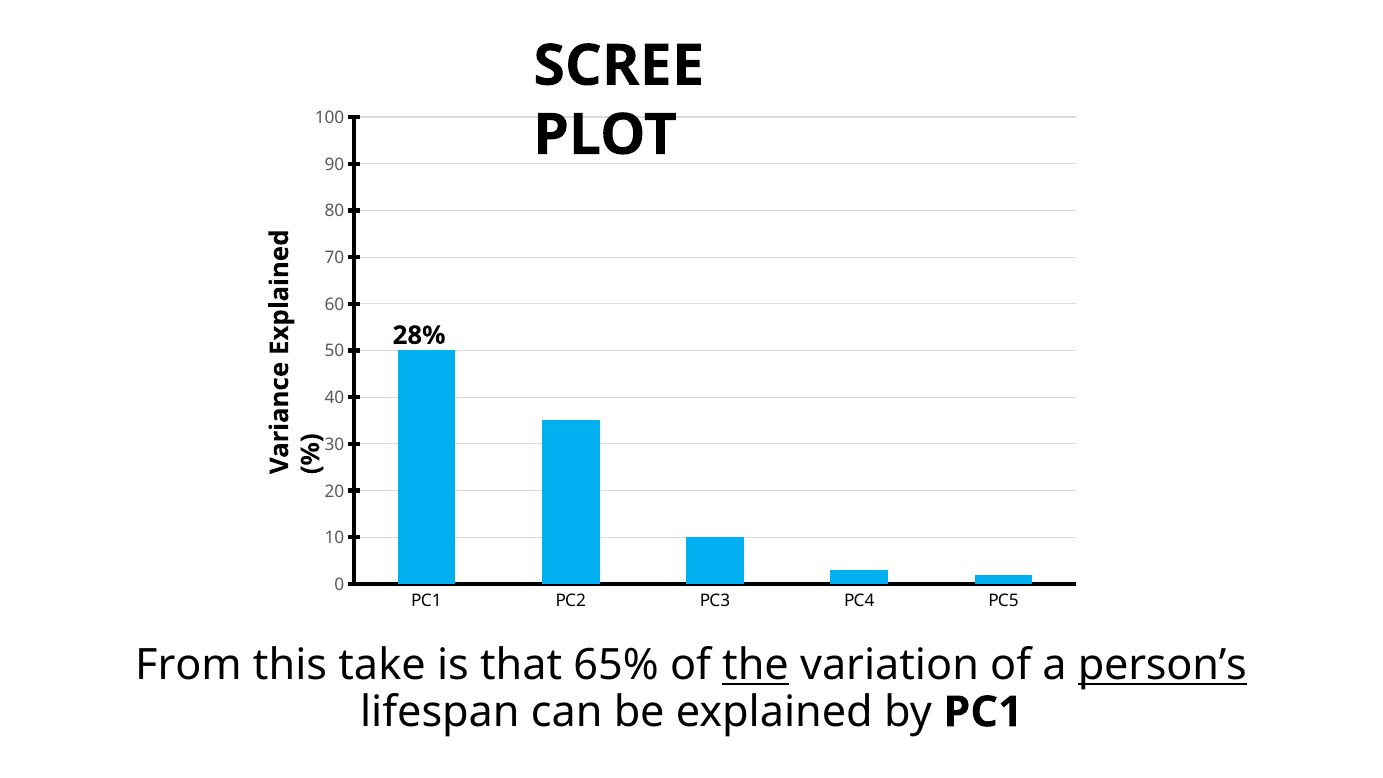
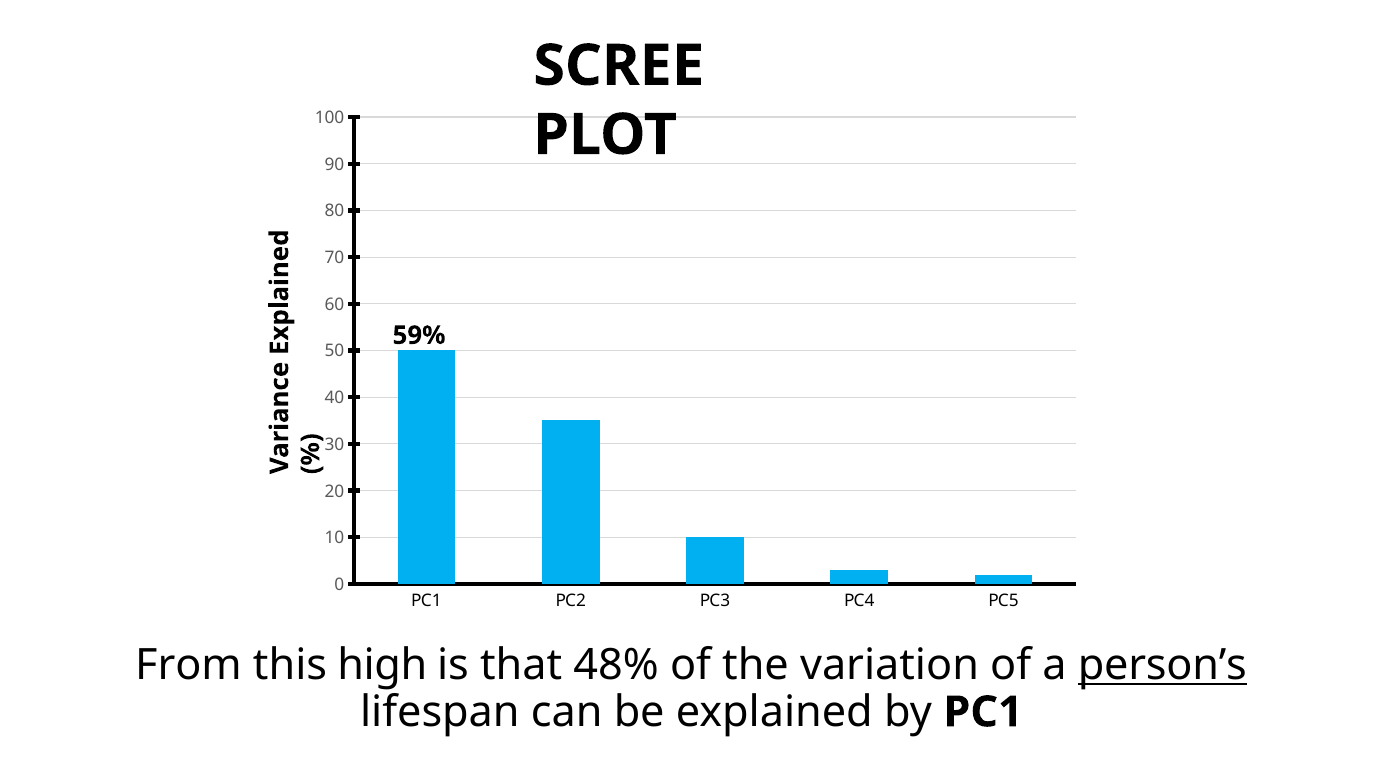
28%: 28% -> 59%
take: take -> high
65%: 65% -> 48%
the underline: present -> none
